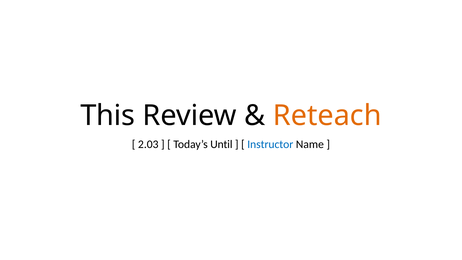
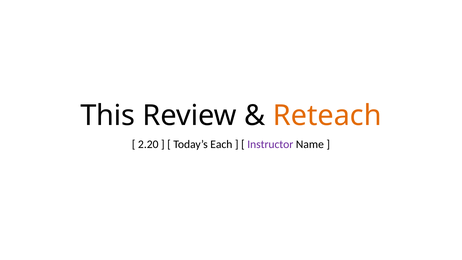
2.03: 2.03 -> 2.20
Until: Until -> Each
Instructor colour: blue -> purple
